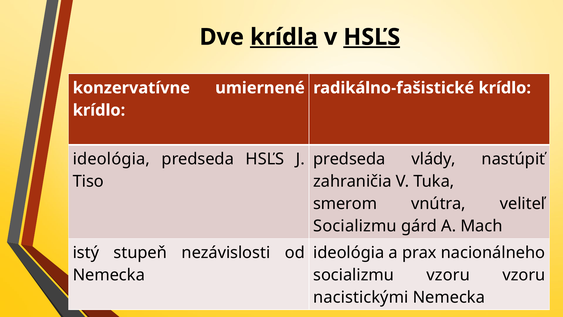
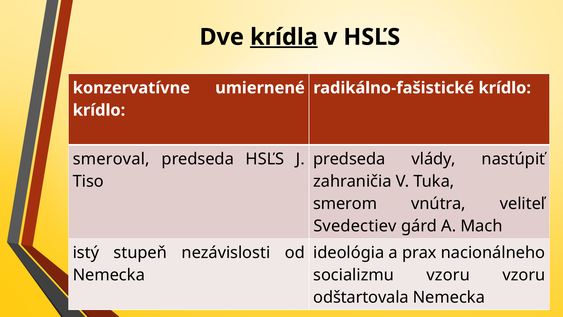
HSĽS at (372, 37) underline: present -> none
ideológia at (111, 159): ideológia -> smeroval
Socializmu at (355, 226): Socializmu -> Svedectiev
nacistickými: nacistickými -> odštartovala
